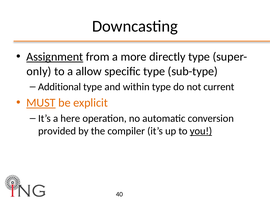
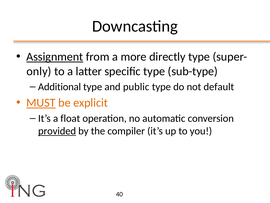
allow: allow -> latter
within: within -> public
current: current -> default
here: here -> float
provided underline: none -> present
you underline: present -> none
